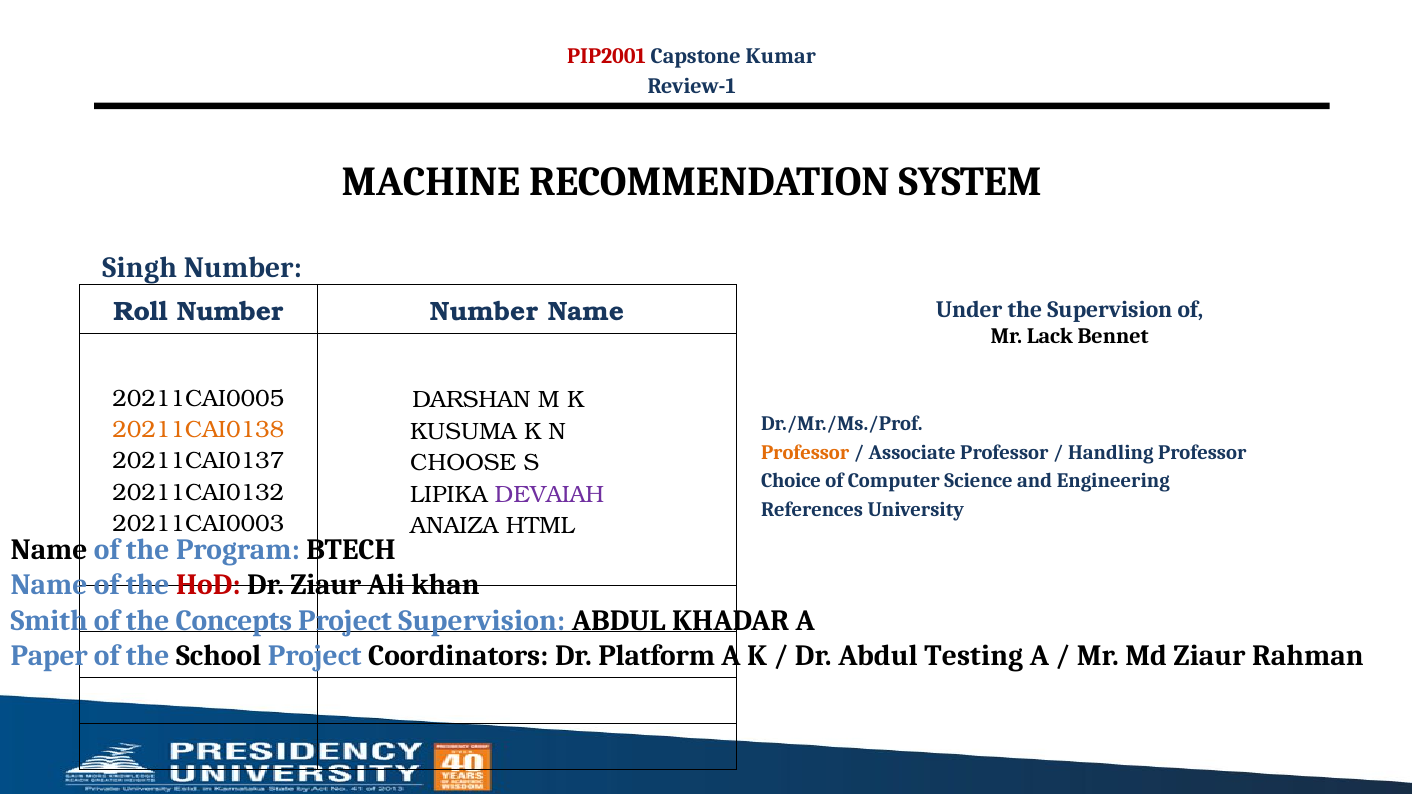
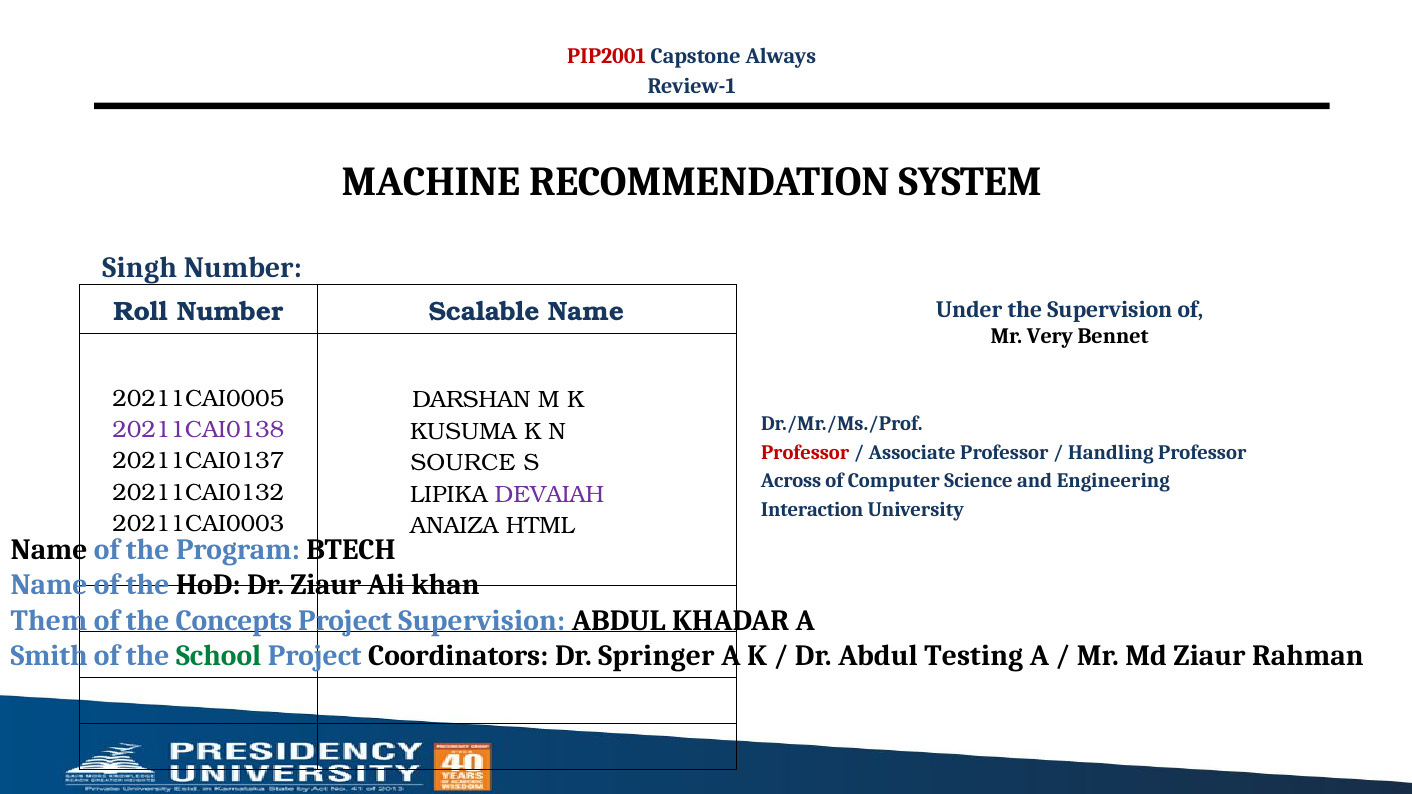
Kumar: Kumar -> Always
Number Number: Number -> Scalable
Lack: Lack -> Very
20211CAI0138 colour: orange -> purple
Professor at (805, 453) colour: orange -> red
CHOOSE: CHOOSE -> SOURCE
Choice: Choice -> Across
References: References -> Interaction
HoD colour: red -> black
Smith: Smith -> Them
Paper: Paper -> Smith
School colour: black -> green
Platform: Platform -> Springer
